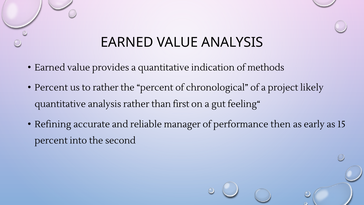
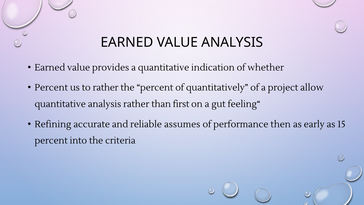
methods: methods -> whether
chronological: chronological -> quantitatively
likely: likely -> allow
manager: manager -> assumes
second: second -> criteria
